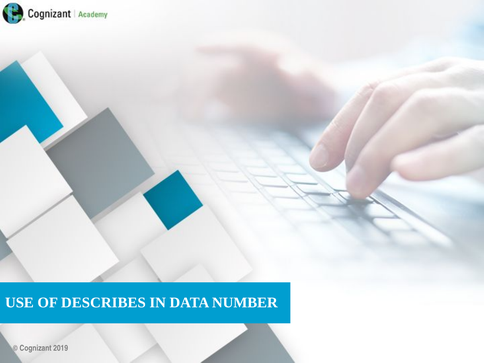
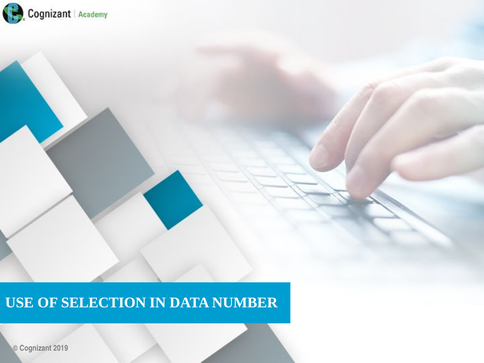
DESCRIBES: DESCRIBES -> SELECTION
